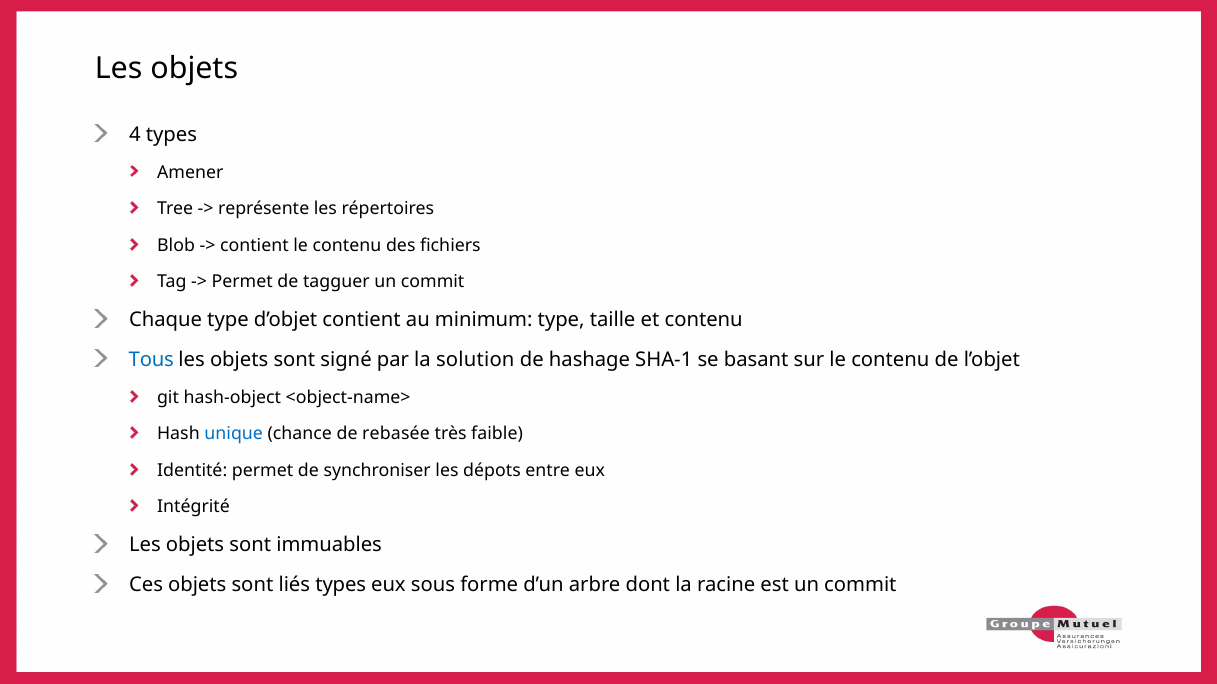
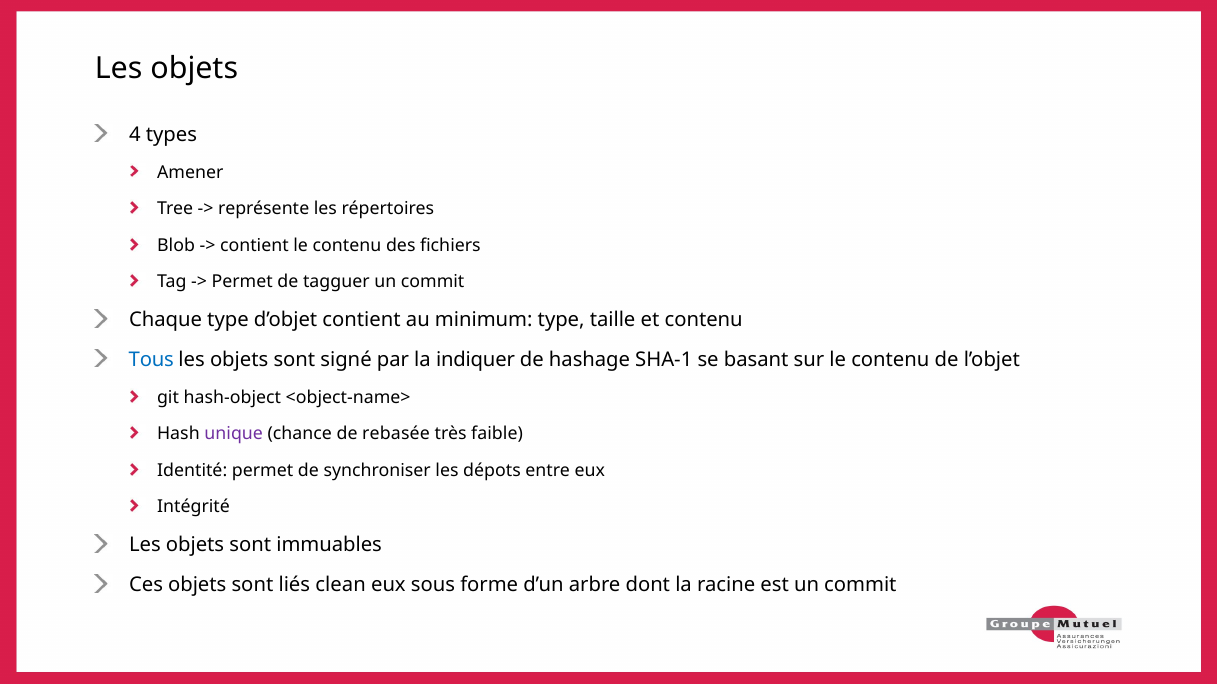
solution: solution -> indiquer
unique colour: blue -> purple
liés types: types -> clean
